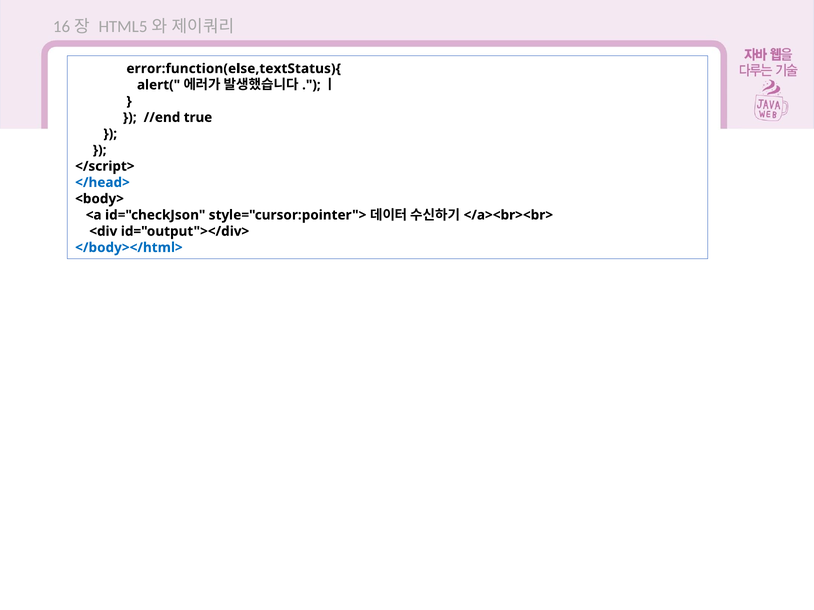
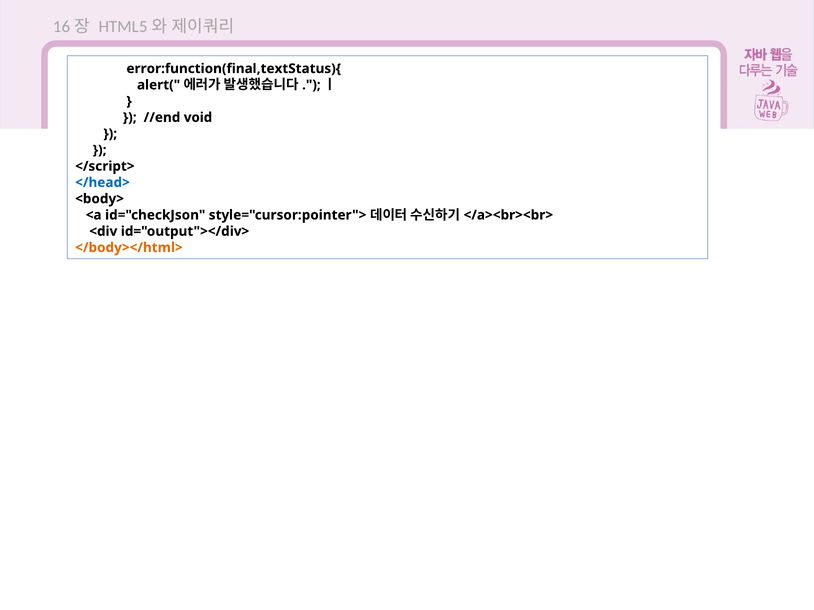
error:function(else,textStatus){: error:function(else,textStatus){ -> error:function(final,textStatus){
true: true -> void
</body></html> colour: blue -> orange
